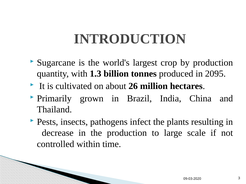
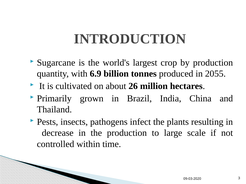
1.3: 1.3 -> 6.9
2095: 2095 -> 2055
